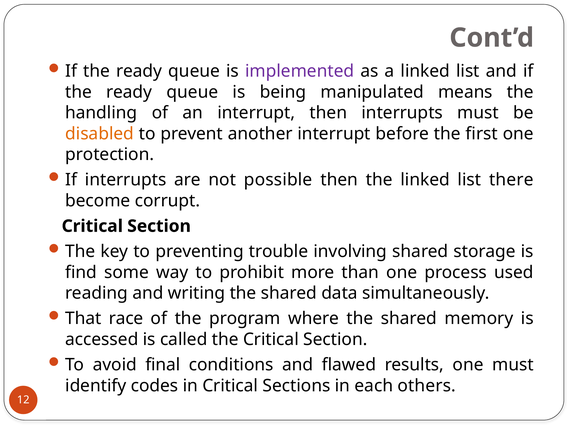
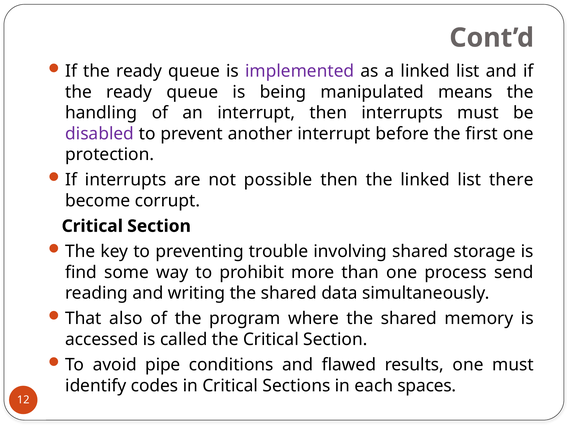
disabled colour: orange -> purple
used: used -> send
race: race -> also
final: final -> pipe
others: others -> spaces
